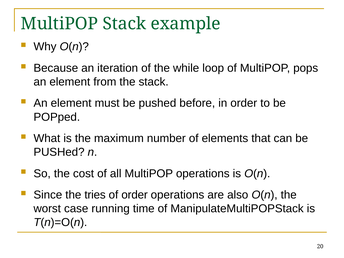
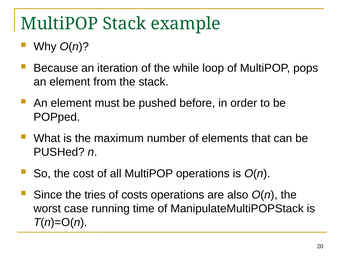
of order: order -> costs
